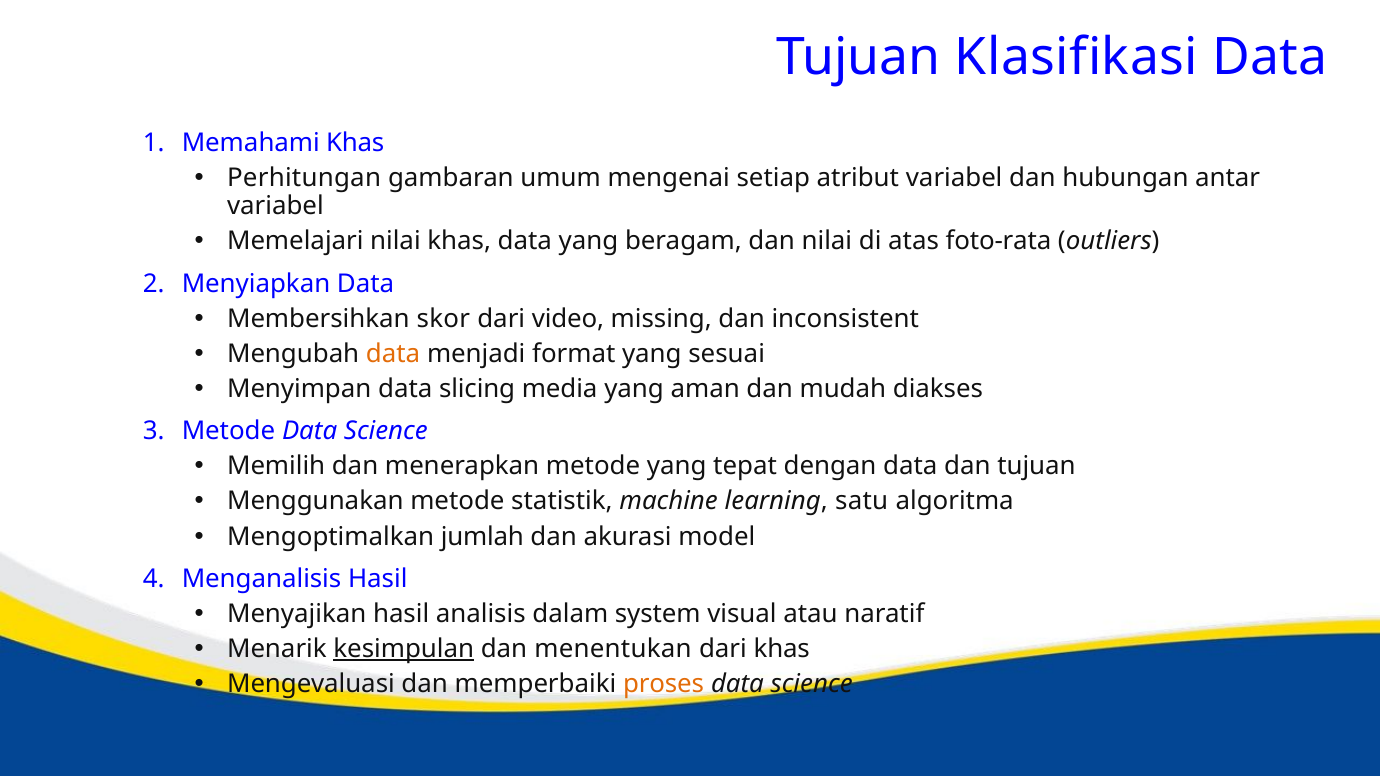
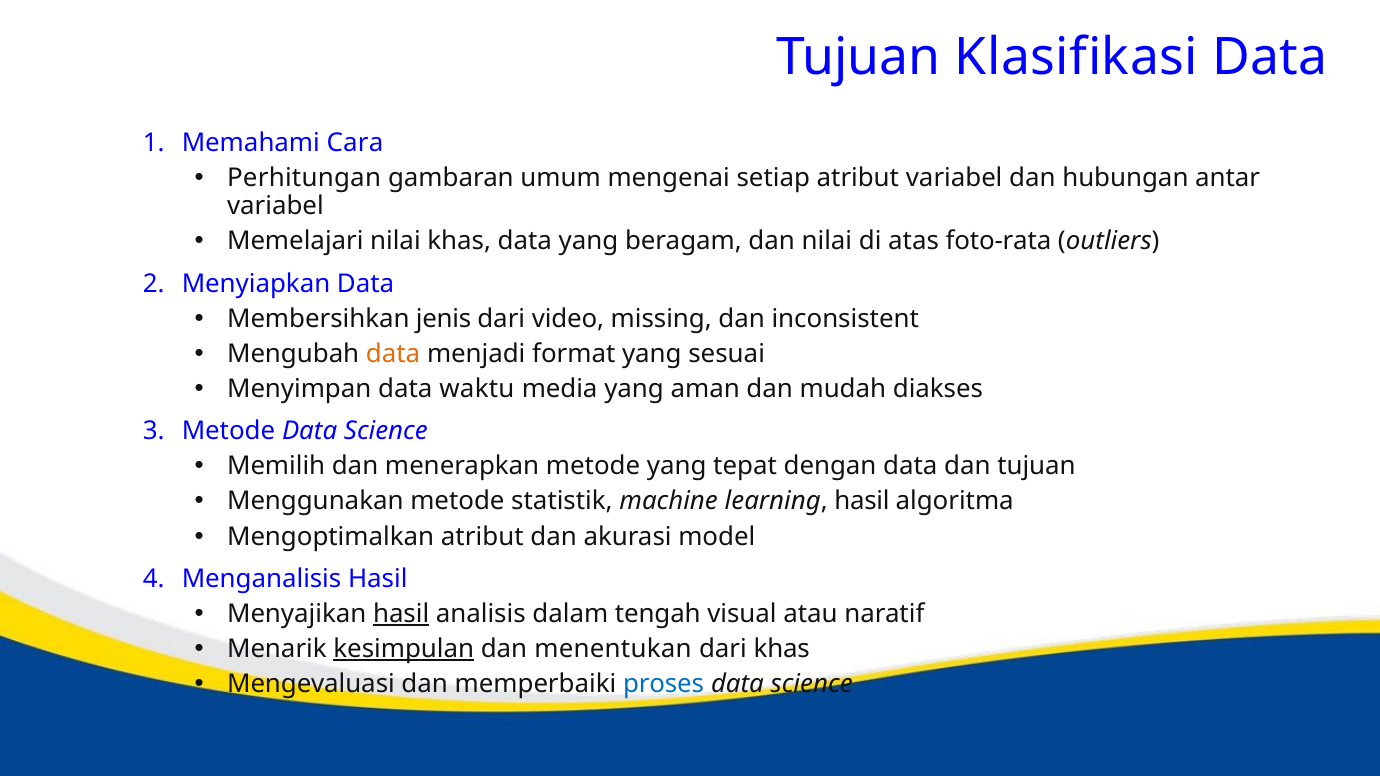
Memahami Khas: Khas -> Cara
skor: skor -> jenis
slicing: slicing -> waktu
learning satu: satu -> hasil
Mengoptimalkan jumlah: jumlah -> atribut
hasil at (401, 614) underline: none -> present
system: system -> tengah
proses colour: orange -> blue
